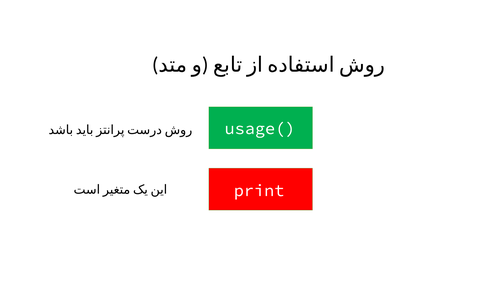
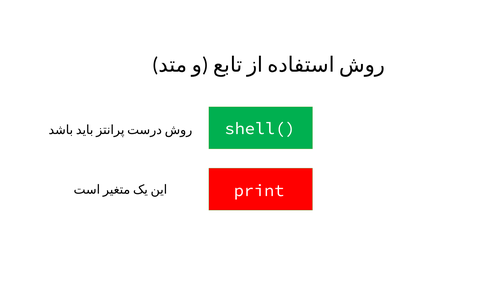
usage(: usage( -> shell(
